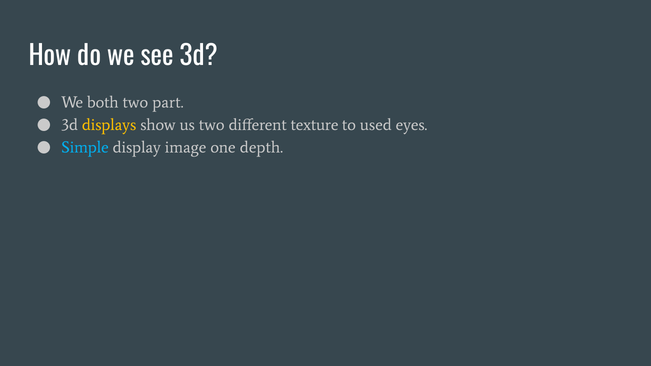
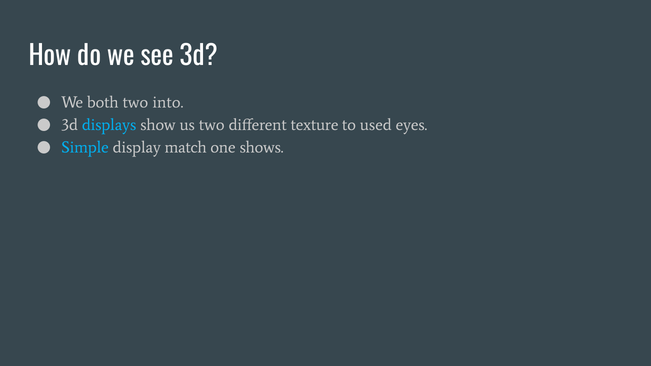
part: part -> into
displays colour: yellow -> light blue
image: image -> match
depth: depth -> shows
